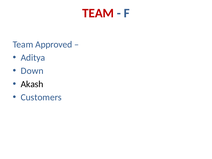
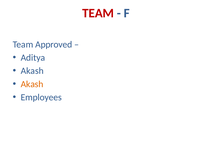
Down at (32, 71): Down -> Akash
Akash at (32, 84) colour: black -> orange
Customers: Customers -> Employees
